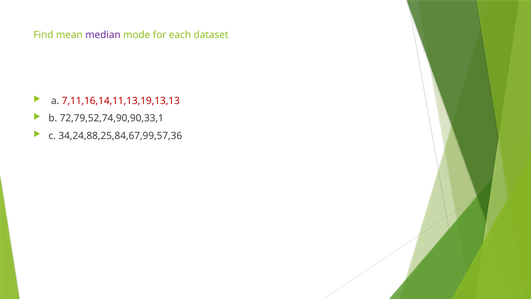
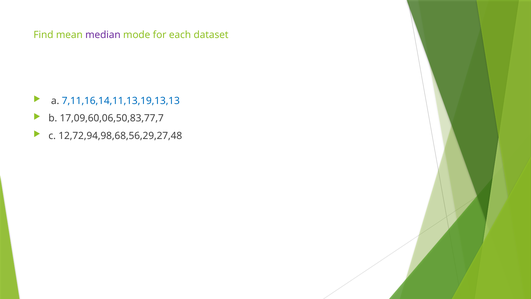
7,11,16,14,11,13,19,13,13 colour: red -> blue
72,79,52,74,90,90,33,1: 72,79,52,74,90,90,33,1 -> 17,09,60,06,50,83,77,7
34,24,88,25,84,67,99,57,36: 34,24,88,25,84,67,99,57,36 -> 12,72,94,98,68,56,29,27,48
